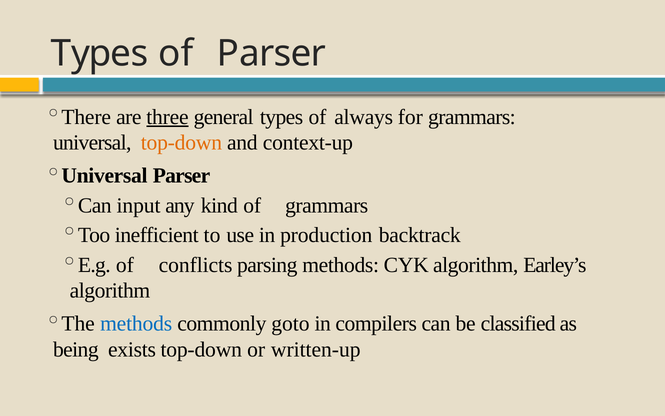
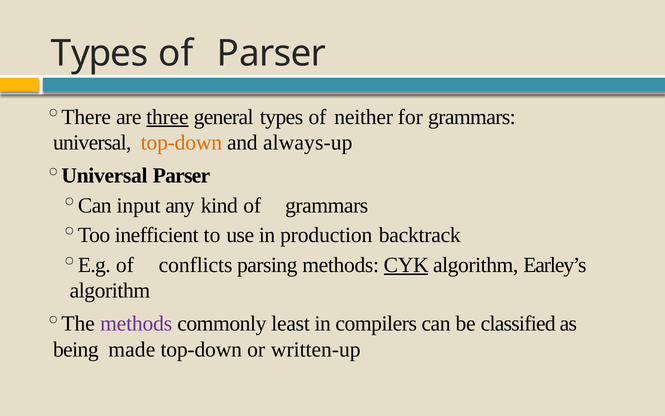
always: always -> neither
context-up: context-up -> always-up
CYK underline: none -> present
methods at (136, 323) colour: blue -> purple
goto: goto -> least
exists: exists -> made
